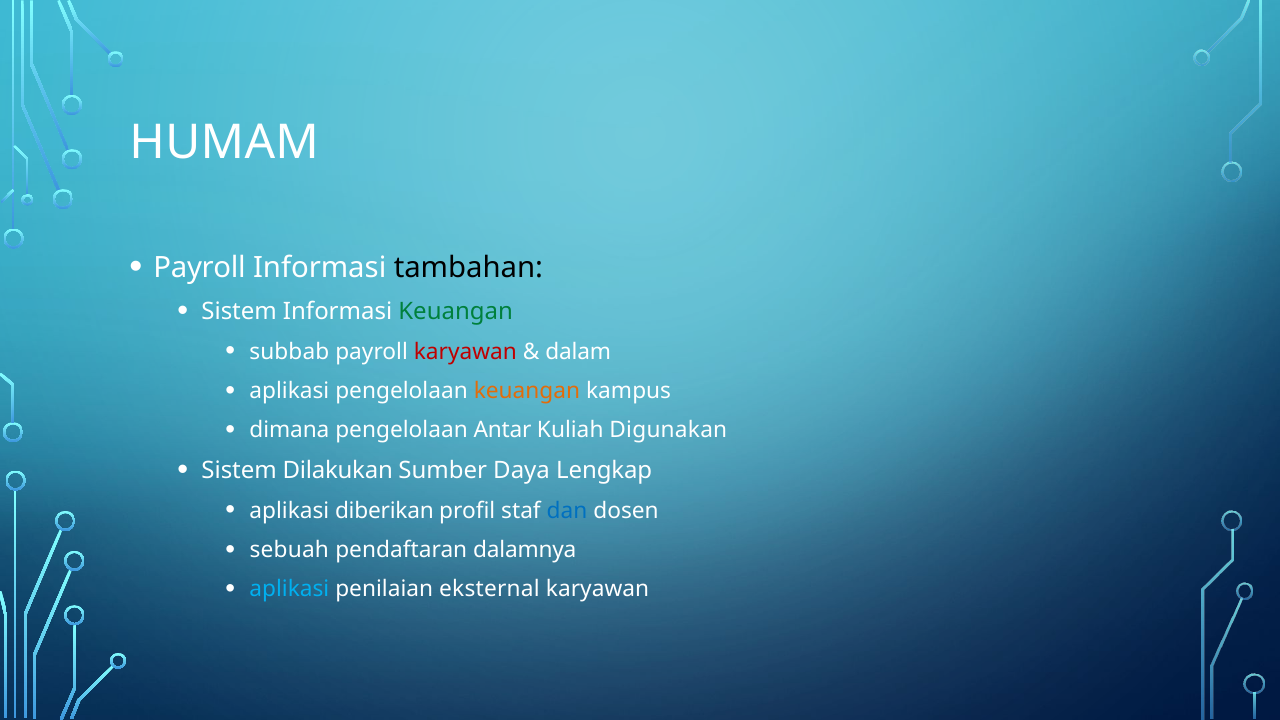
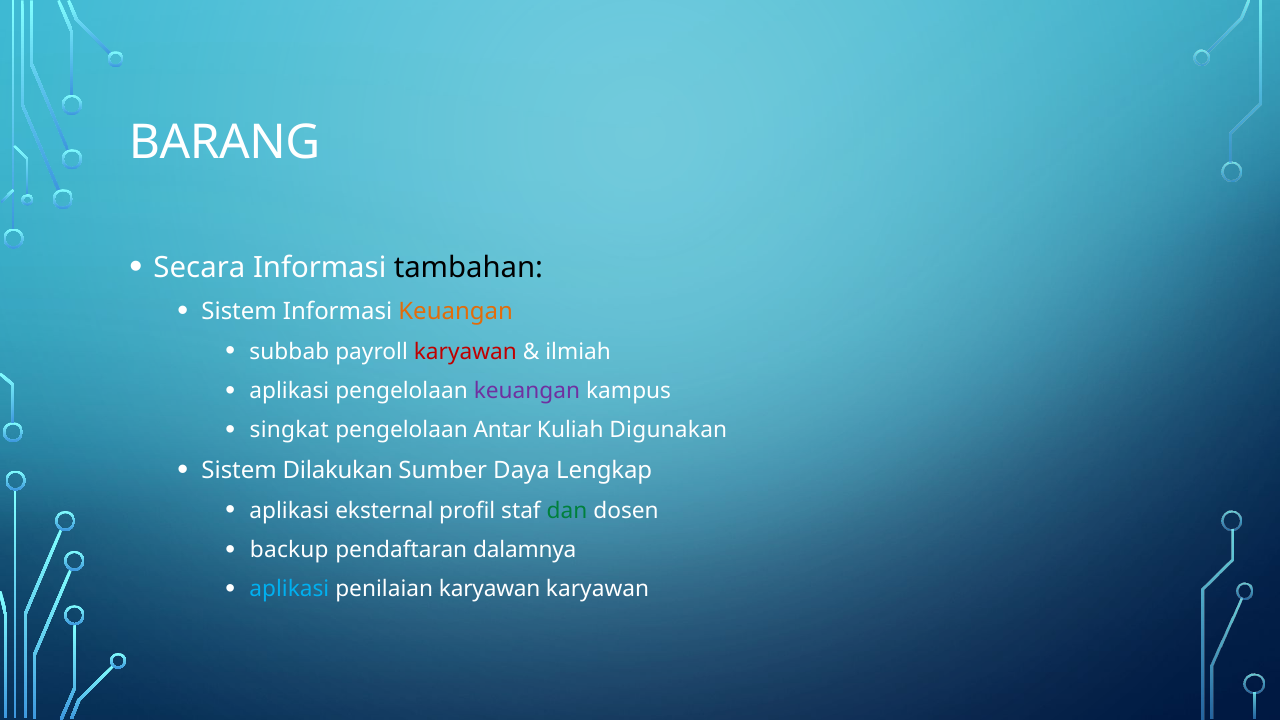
HUMAM: HUMAM -> BARANG
Payroll at (200, 268): Payroll -> Secara
Keuangan at (456, 312) colour: green -> orange
dalam: dalam -> ilmiah
keuangan at (527, 391) colour: orange -> purple
dimana: dimana -> singkat
diberikan: diberikan -> eksternal
dan colour: blue -> green
sebuah: sebuah -> backup
penilaian eksternal: eksternal -> karyawan
